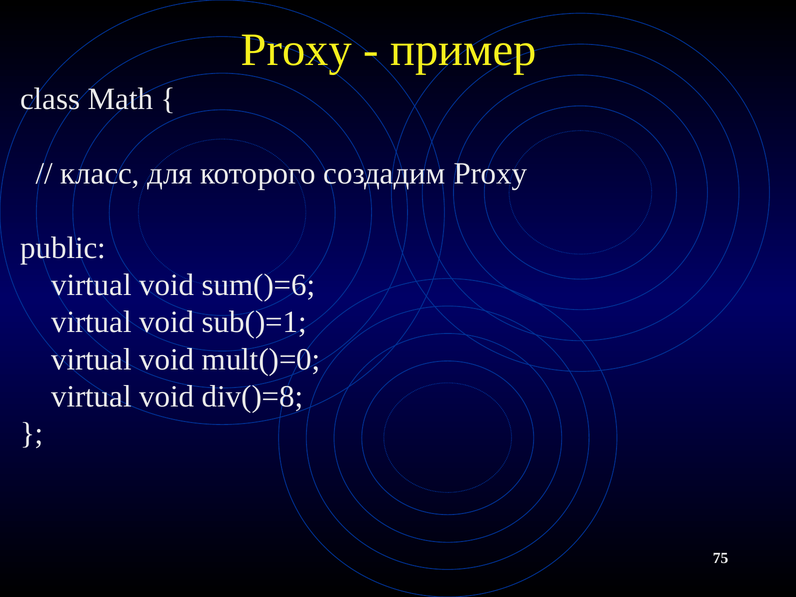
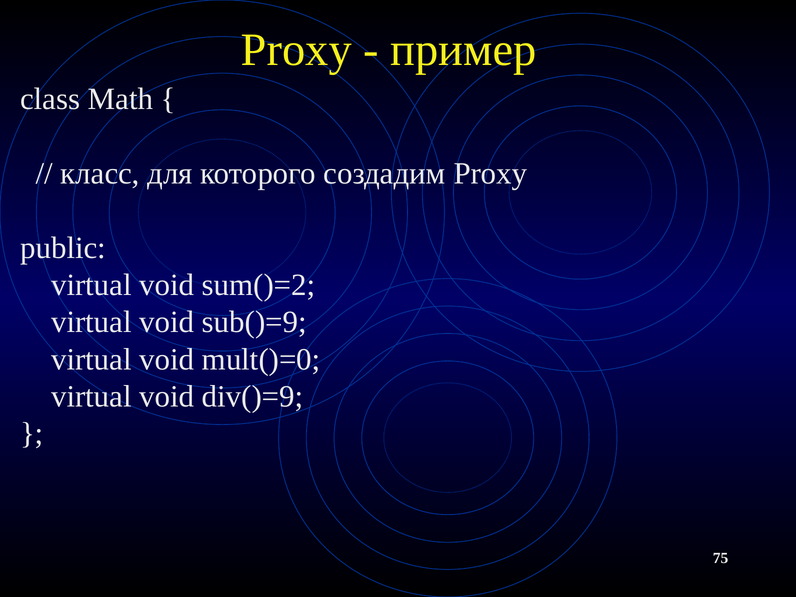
sum()=6: sum()=6 -> sum()=2
sub()=1: sub()=1 -> sub()=9
div()=8: div()=8 -> div()=9
